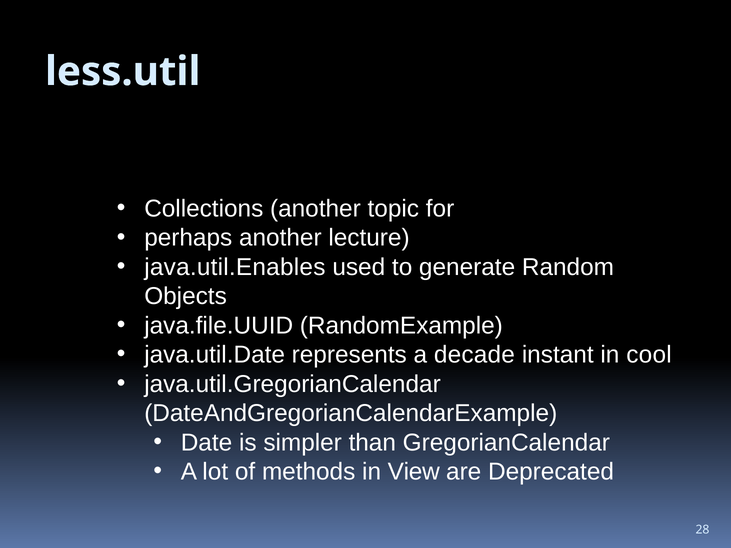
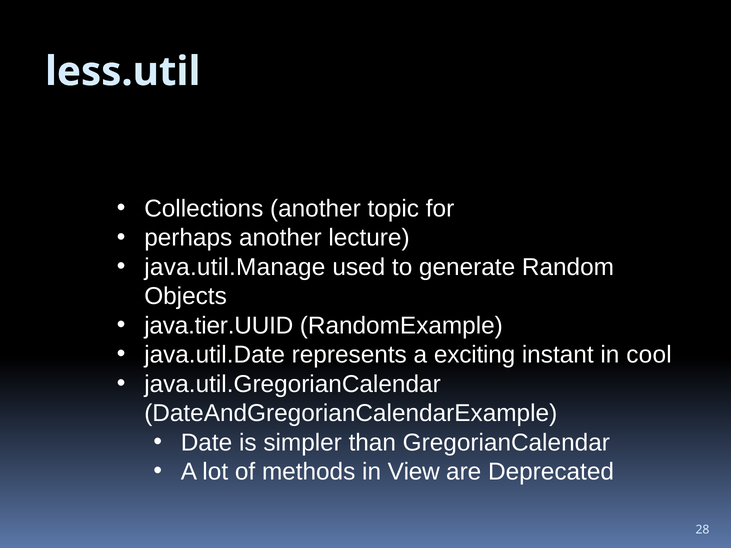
java.util.Enables: java.util.Enables -> java.util.Manage
java.file.UUID: java.file.UUID -> java.tier.UUID
decade: decade -> exciting
